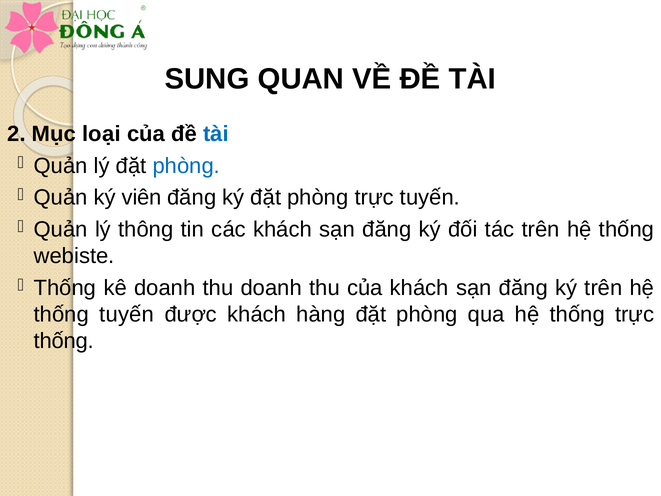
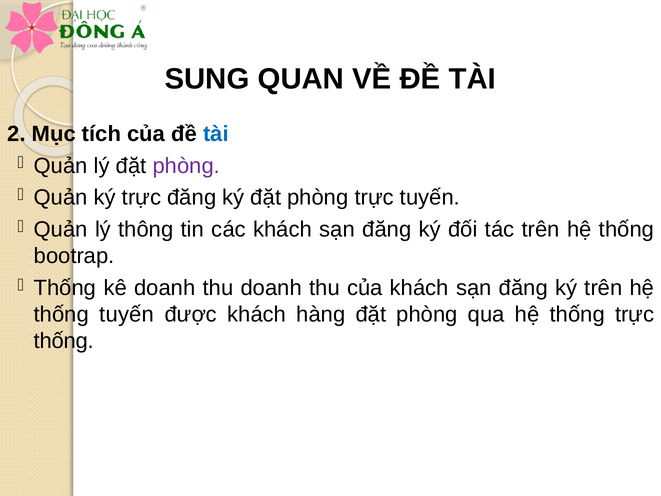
loại: loại -> tích
phòng at (186, 166) colour: blue -> purple
ký viên: viên -> trực
webiste: webiste -> bootrap
